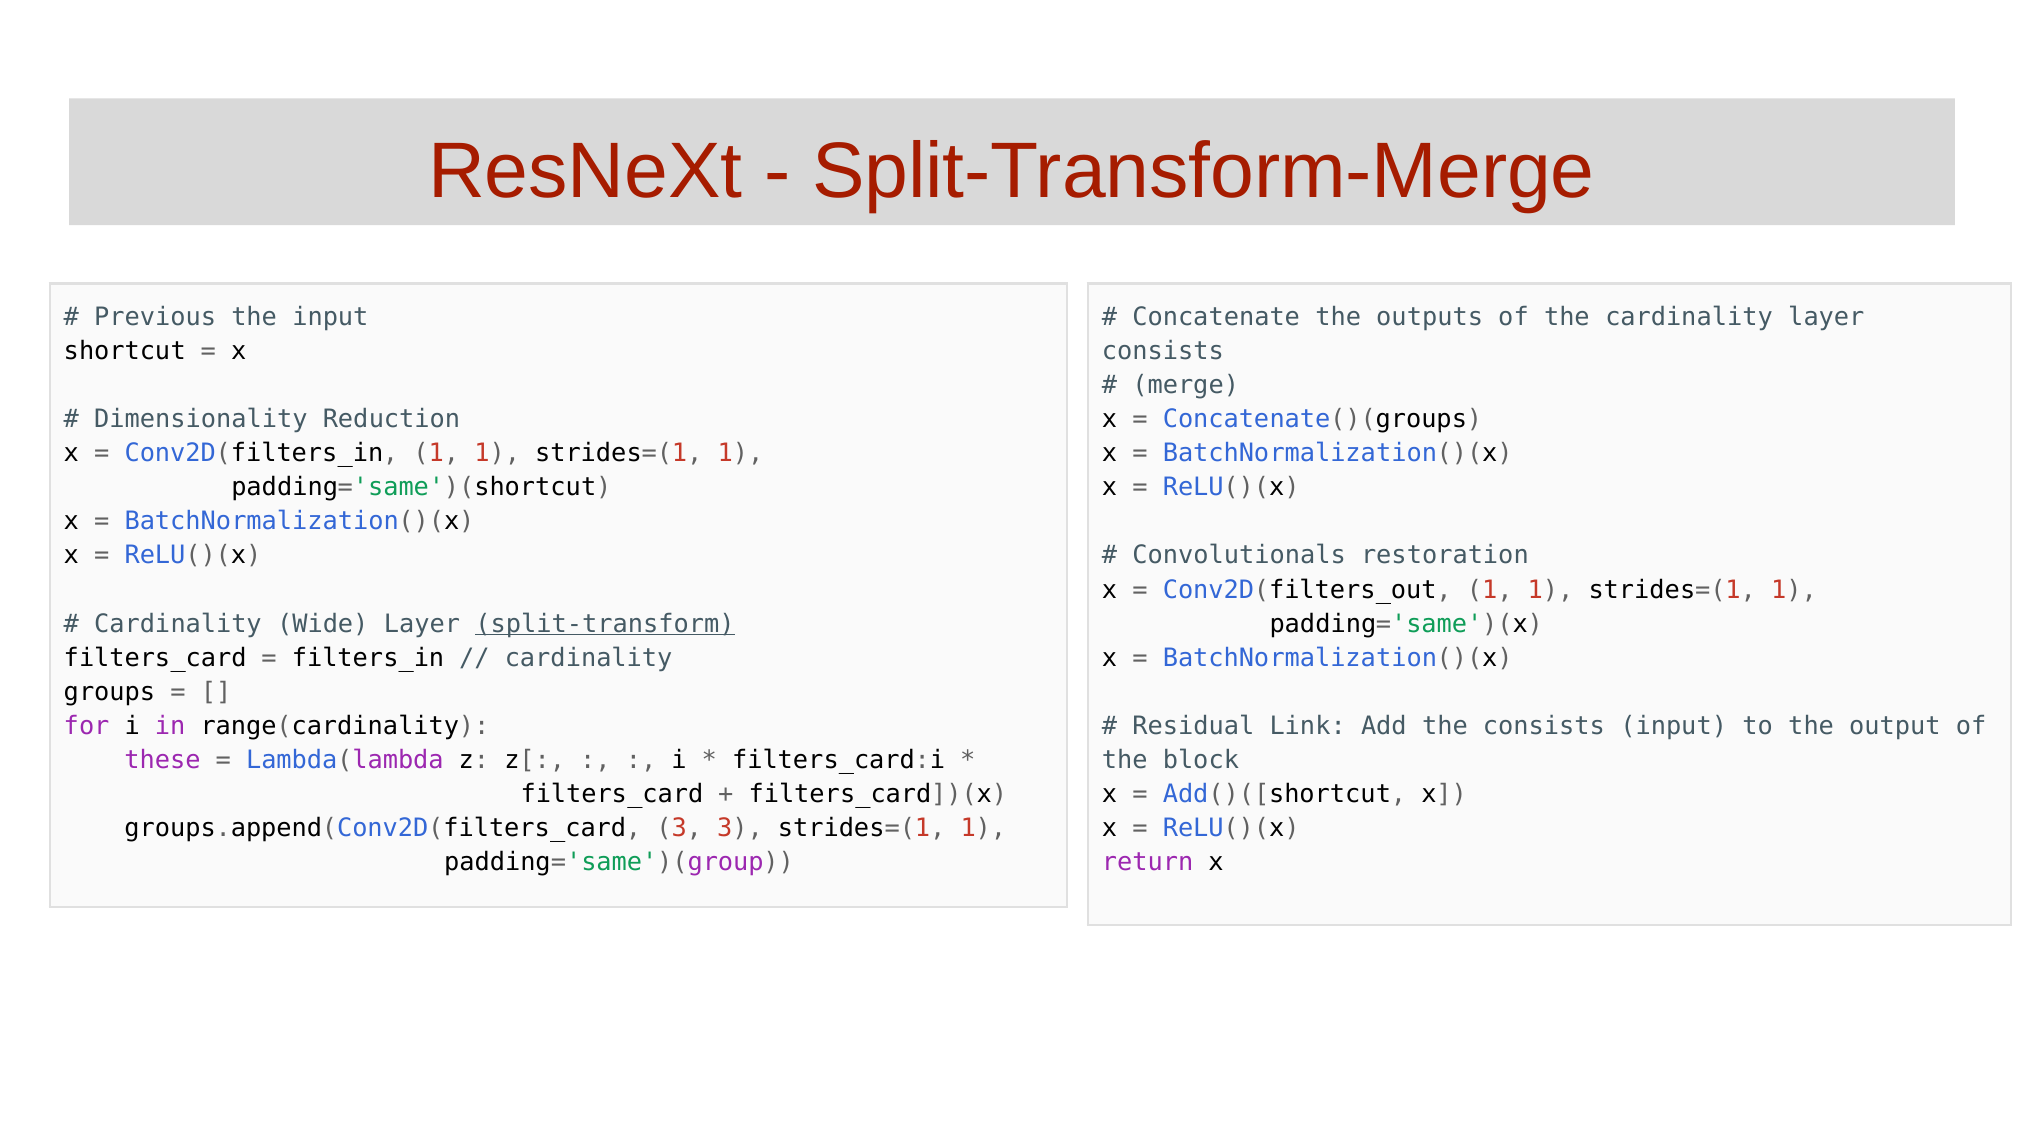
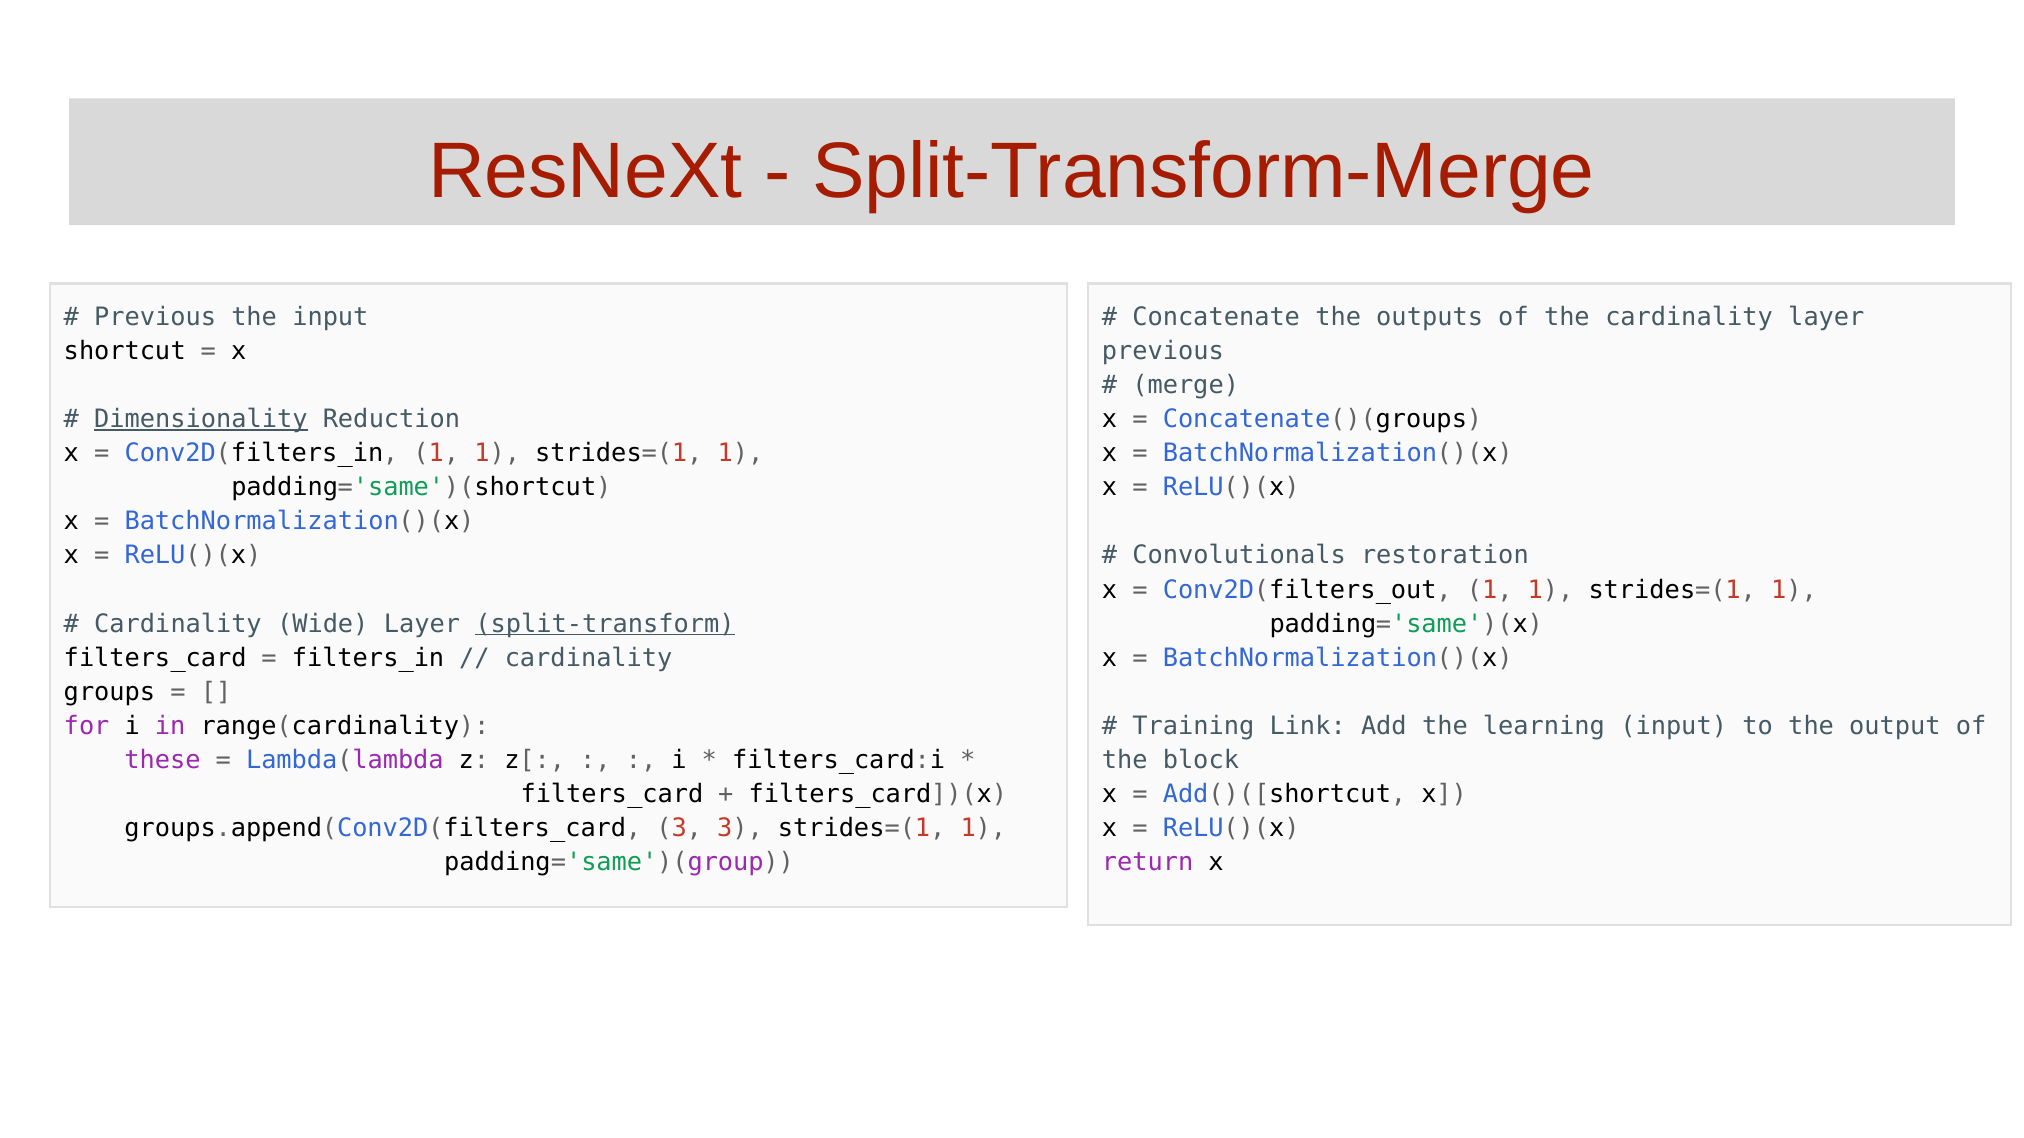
consists at (1163, 351): consists -> previous
Dimensionality underline: none -> present
Residual: Residual -> Training
the consists: consists -> learning
